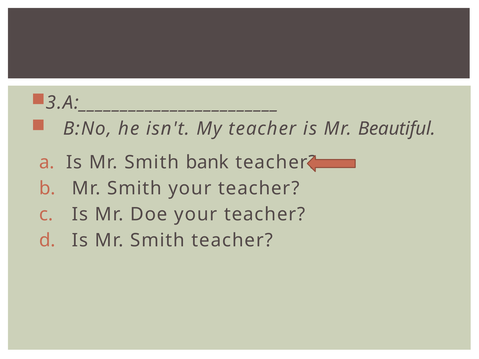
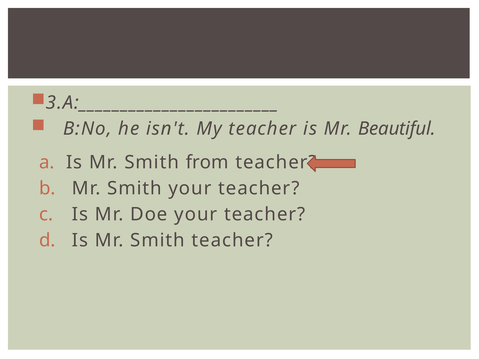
bank: bank -> from
